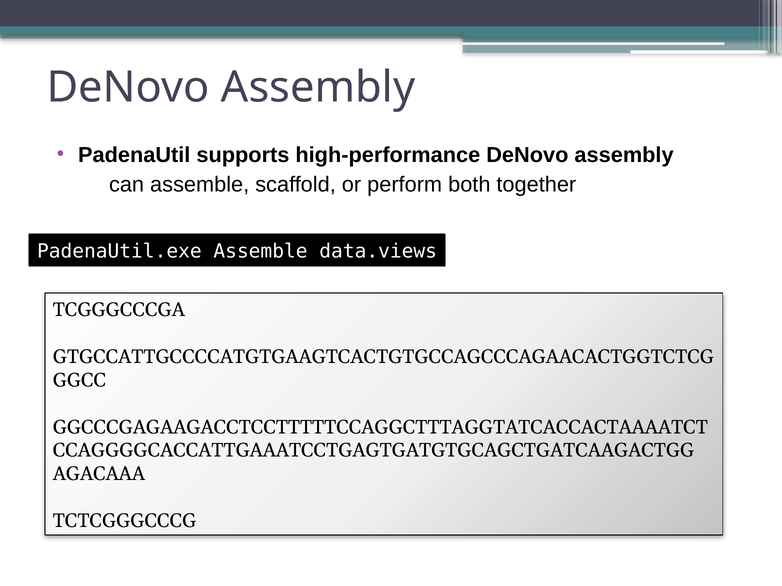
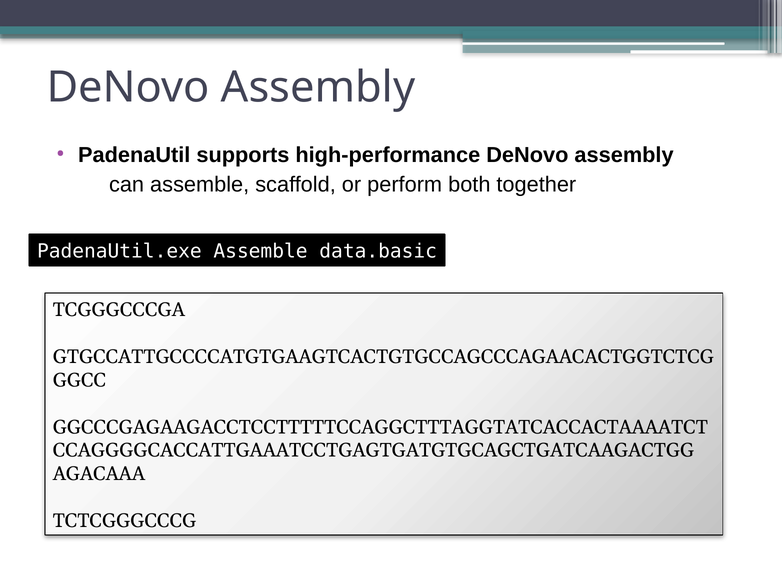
data.views: data.views -> data.basic
